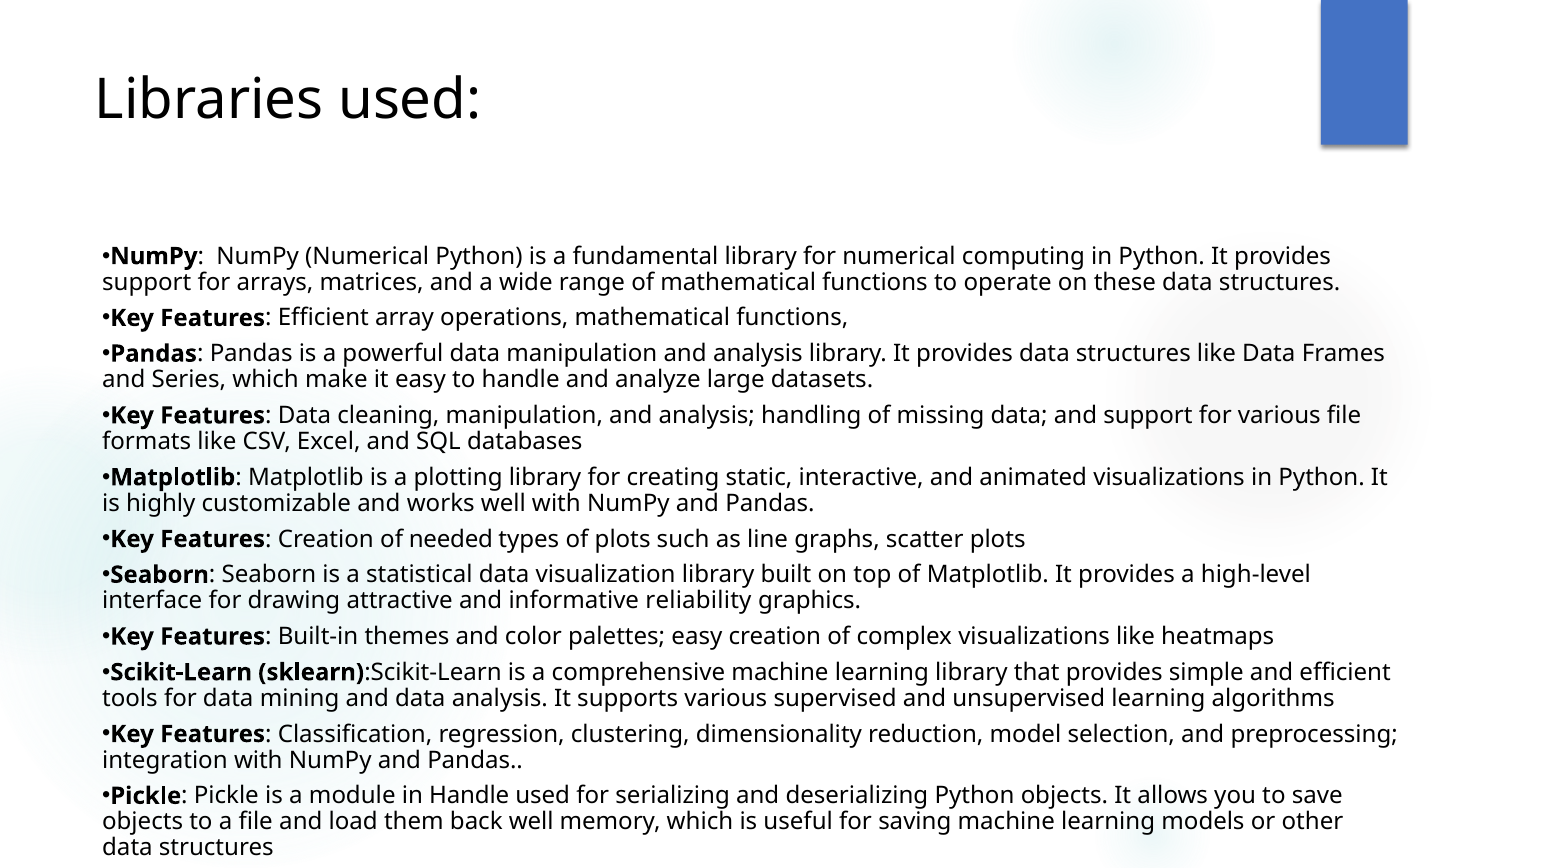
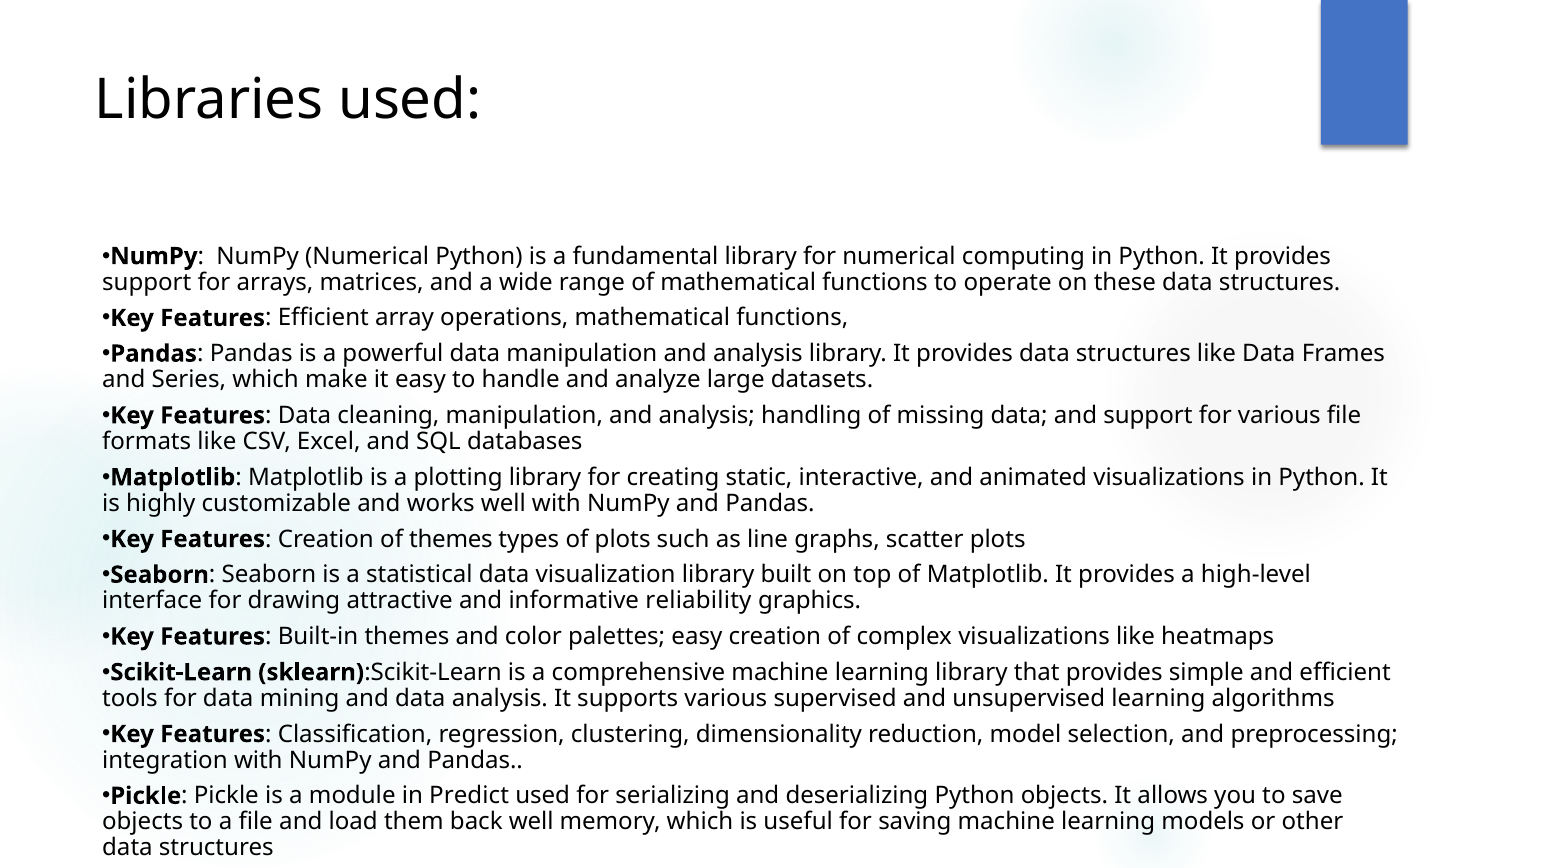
of needed: needed -> themes
in Handle: Handle -> Predict
